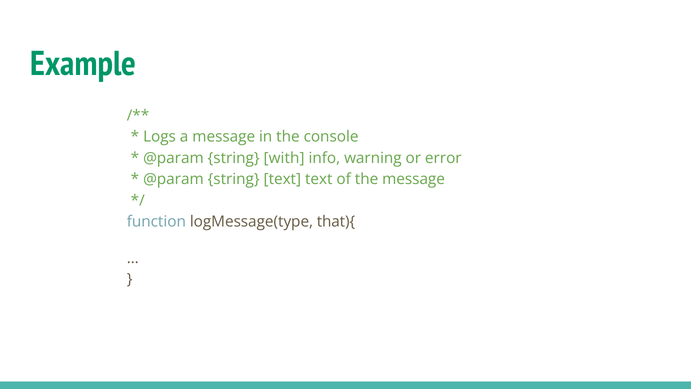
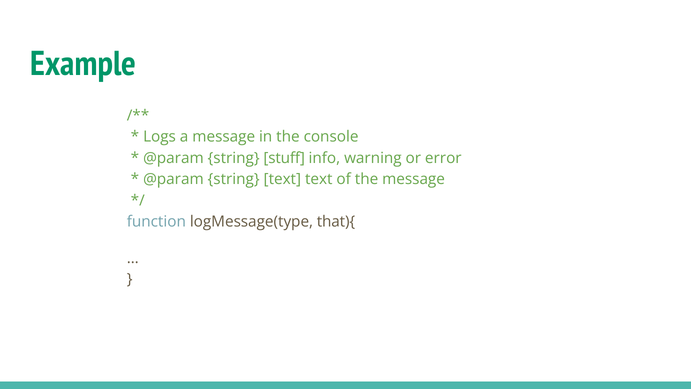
with: with -> stuff
